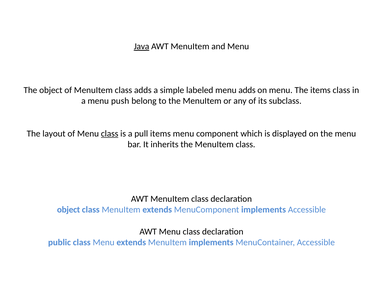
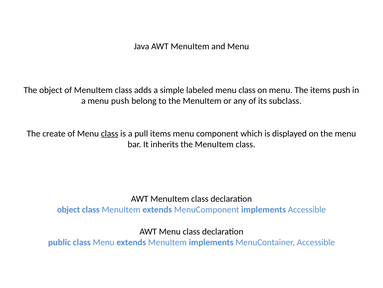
Java underline: present -> none
labeled menu adds: adds -> class
items class: class -> push
layout: layout -> create
